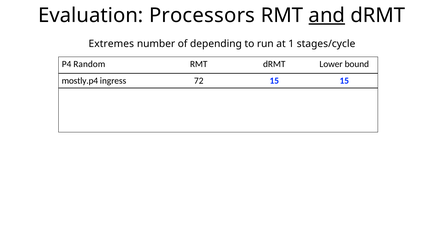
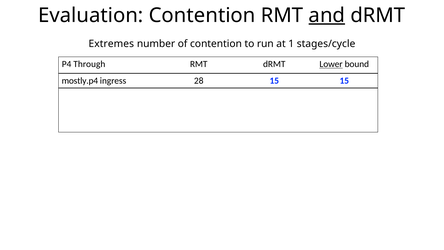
Evaluation Processors: Processors -> Contention
of depending: depending -> contention
Random: Random -> Through
Lower underline: none -> present
72: 72 -> 28
